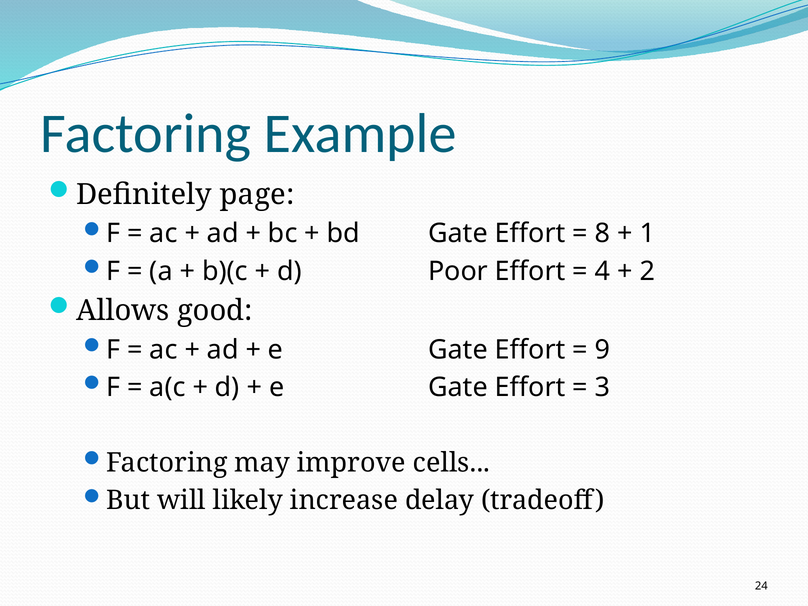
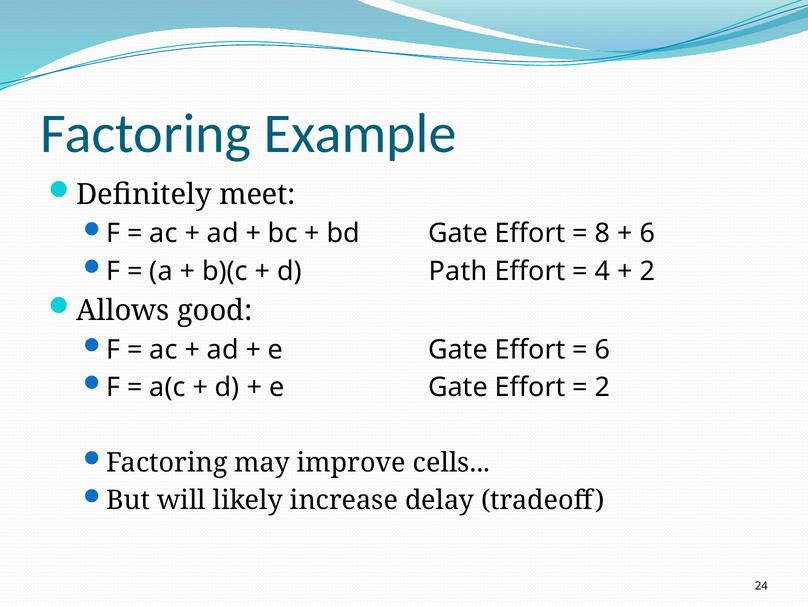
page: page -> meet
1 at (647, 233): 1 -> 6
Poor: Poor -> Path
9 at (602, 350): 9 -> 6
3 at (602, 387): 3 -> 2
